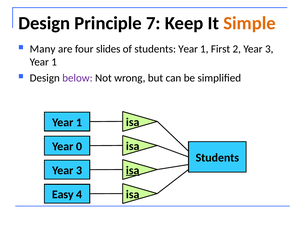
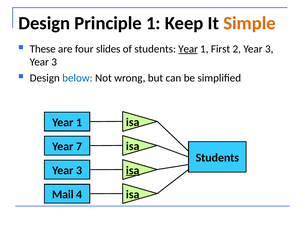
Principle 7: 7 -> 1
Many: Many -> These
Year at (188, 49) underline: none -> present
1 at (54, 62): 1 -> 3
below colour: purple -> blue
0: 0 -> 7
Easy: Easy -> Mail
